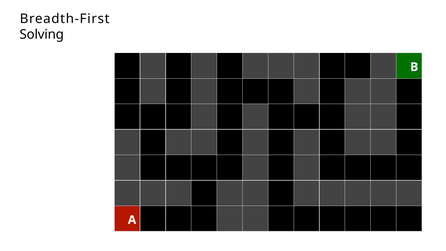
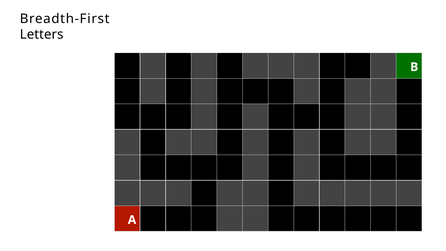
Solving: Solving -> Letters
